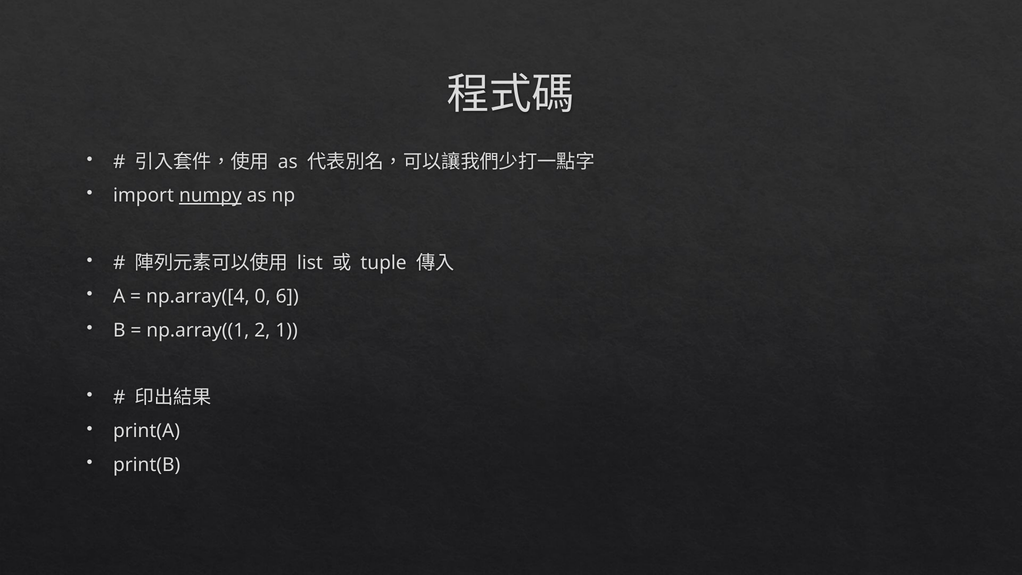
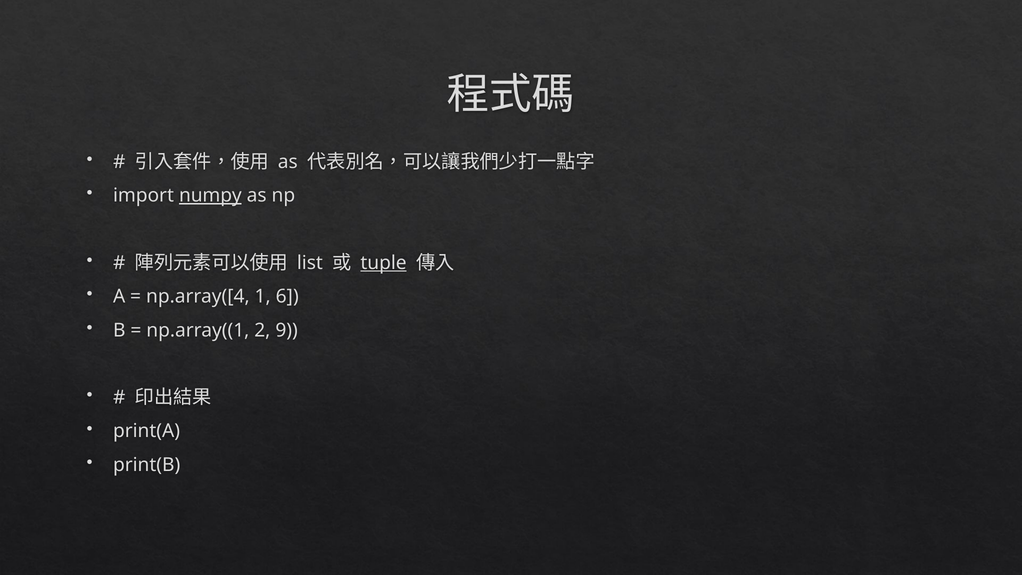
tuple underline: none -> present
0: 0 -> 1
1: 1 -> 9
